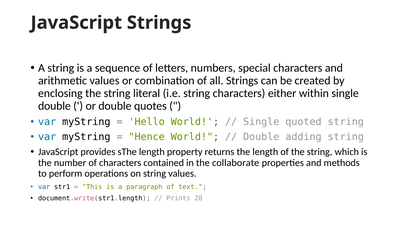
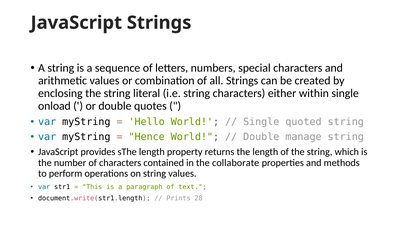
double at (54, 106): double -> onload
adding: adding -> manage
